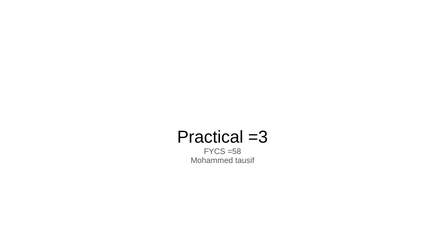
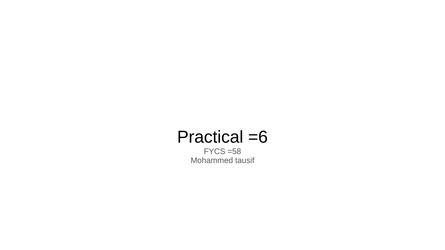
=3: =3 -> =6
